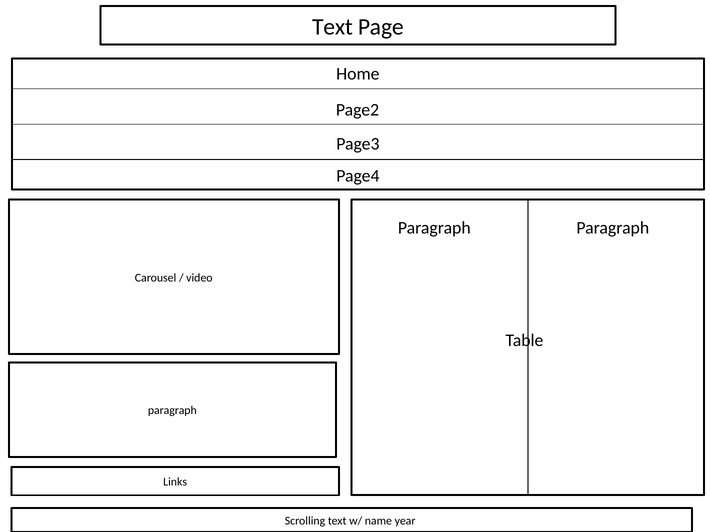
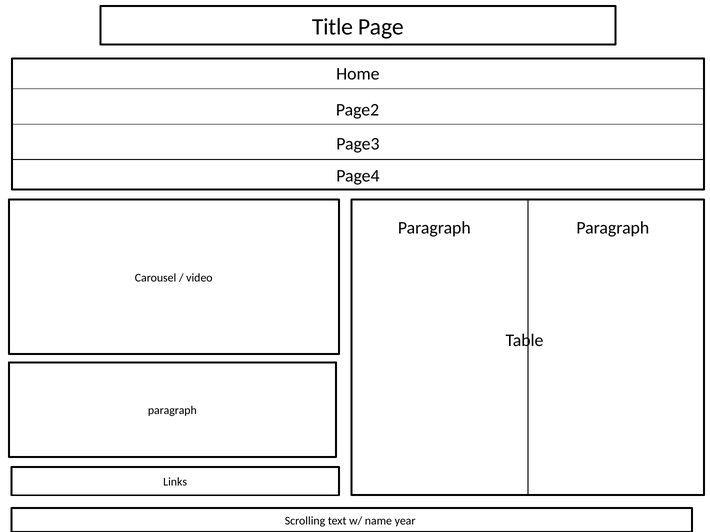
Text at (332, 27): Text -> Title
